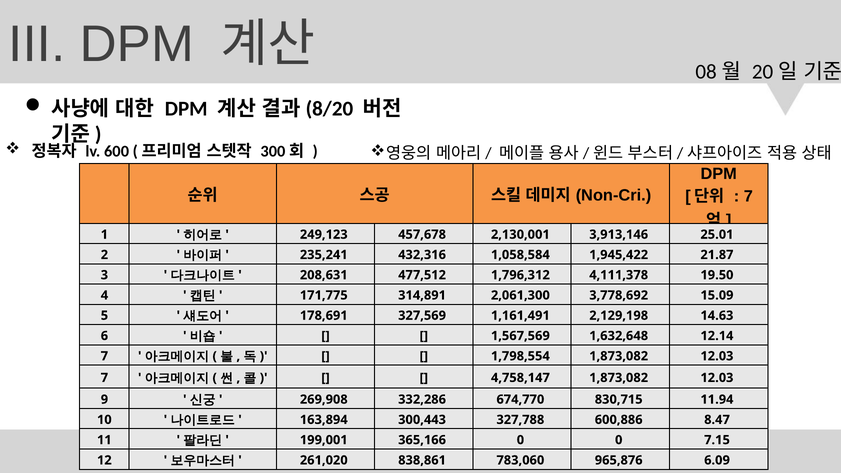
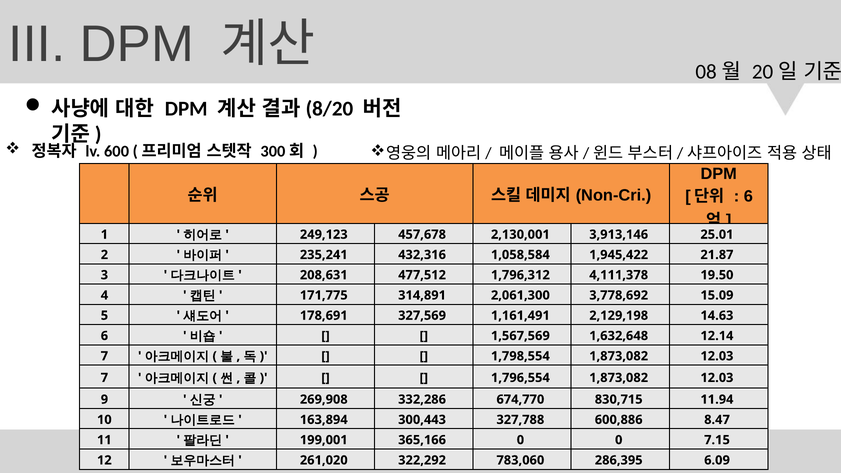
7 at (748, 196): 7 -> 6
4,758,147: 4,758,147 -> 1,796,554
838,861: 838,861 -> 322,292
965,876: 965,876 -> 286,395
